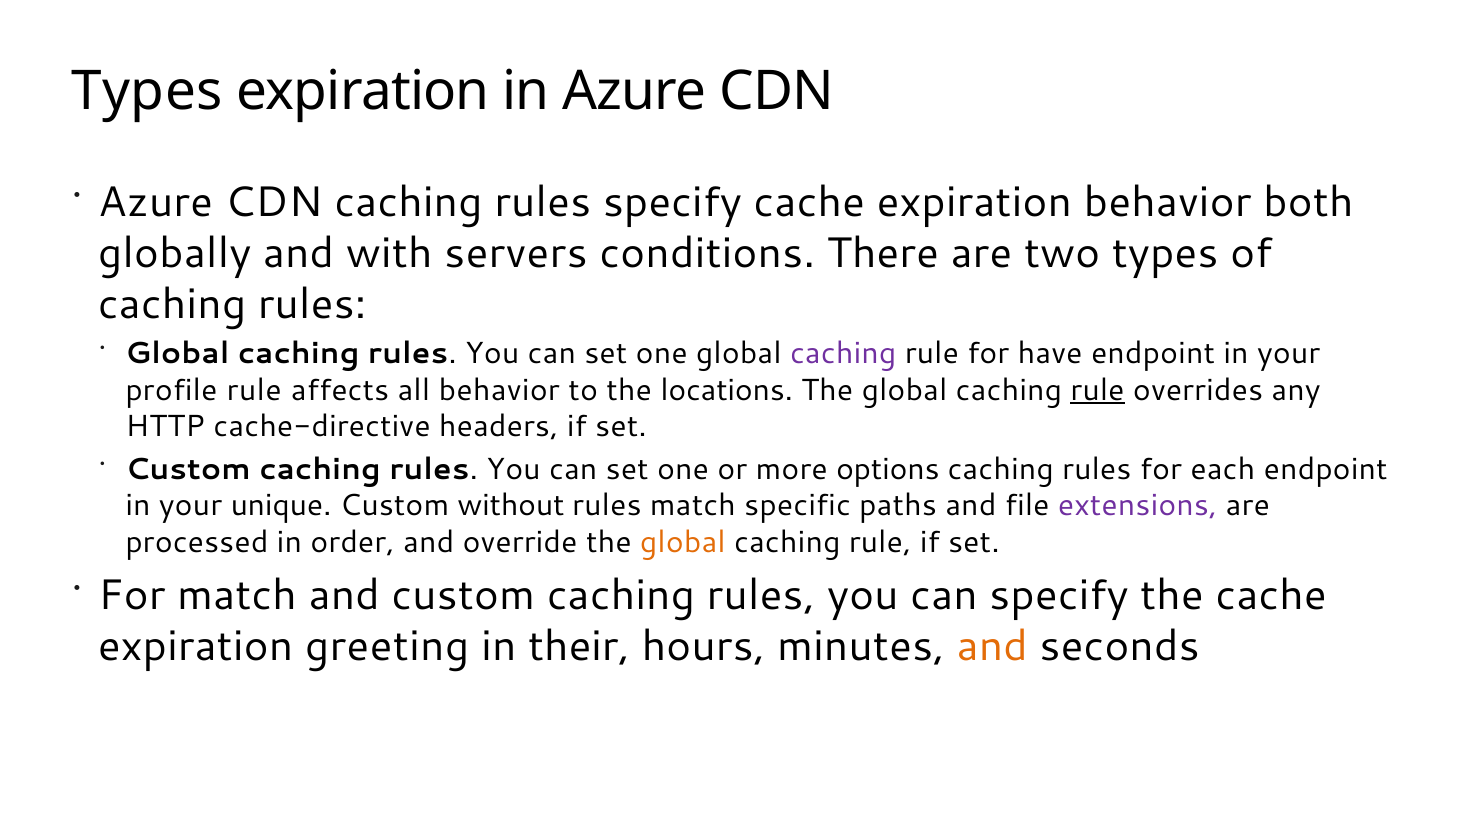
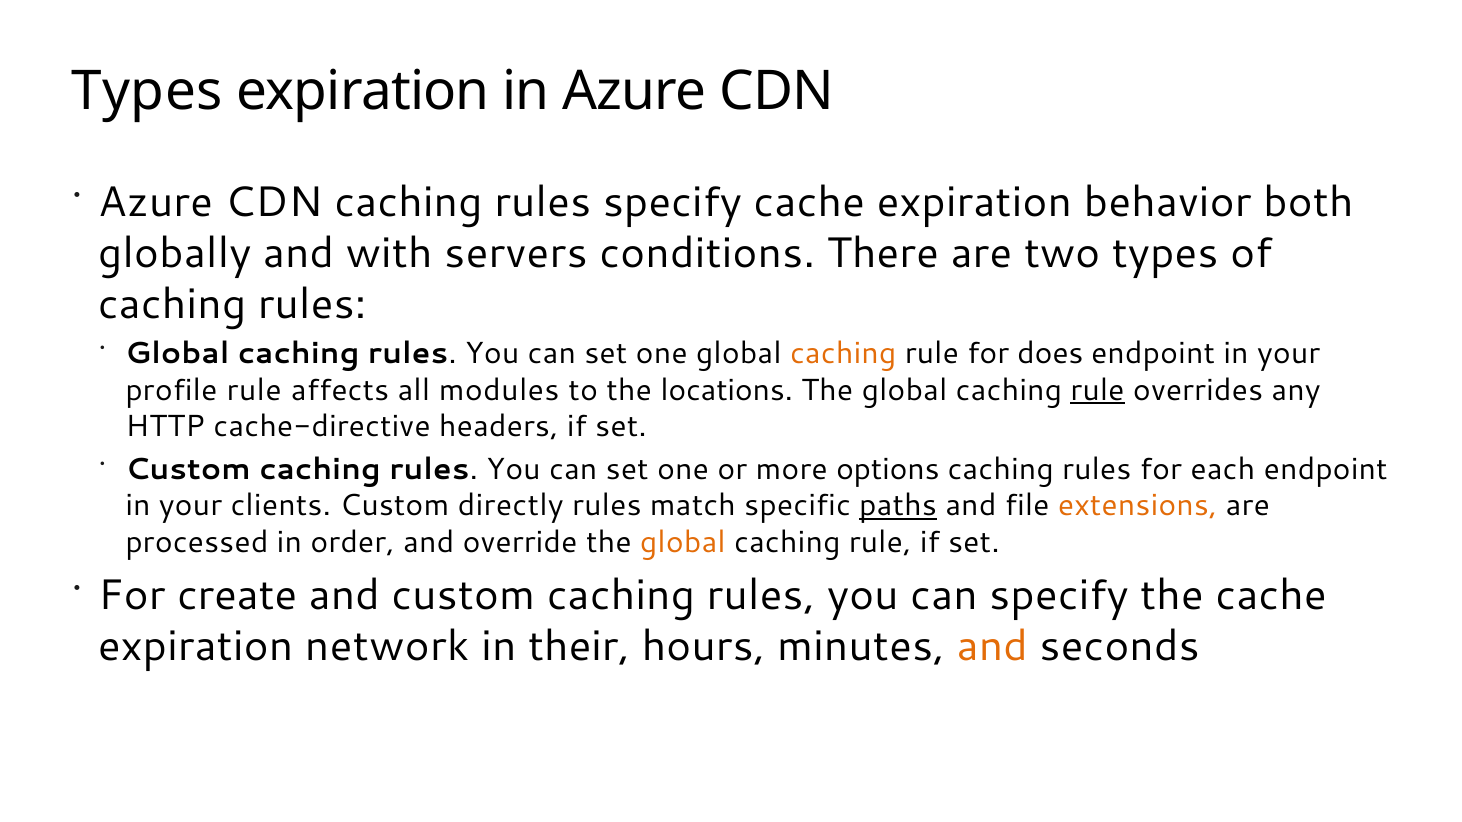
caching at (843, 354) colour: purple -> orange
have: have -> does
all behavior: behavior -> modules
unique: unique -> clients
without: without -> directly
paths underline: none -> present
extensions colour: purple -> orange
For match: match -> create
greeting: greeting -> network
